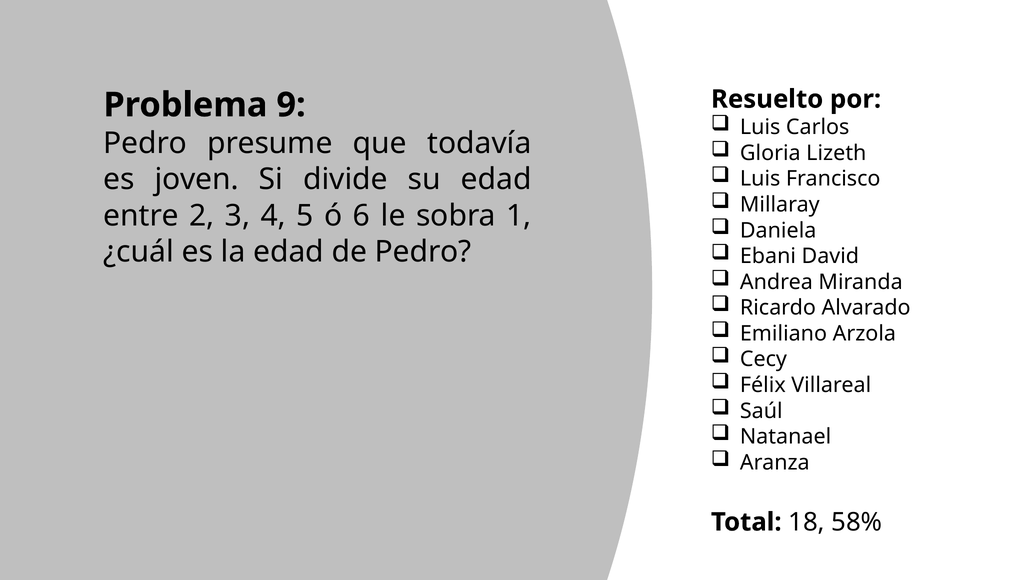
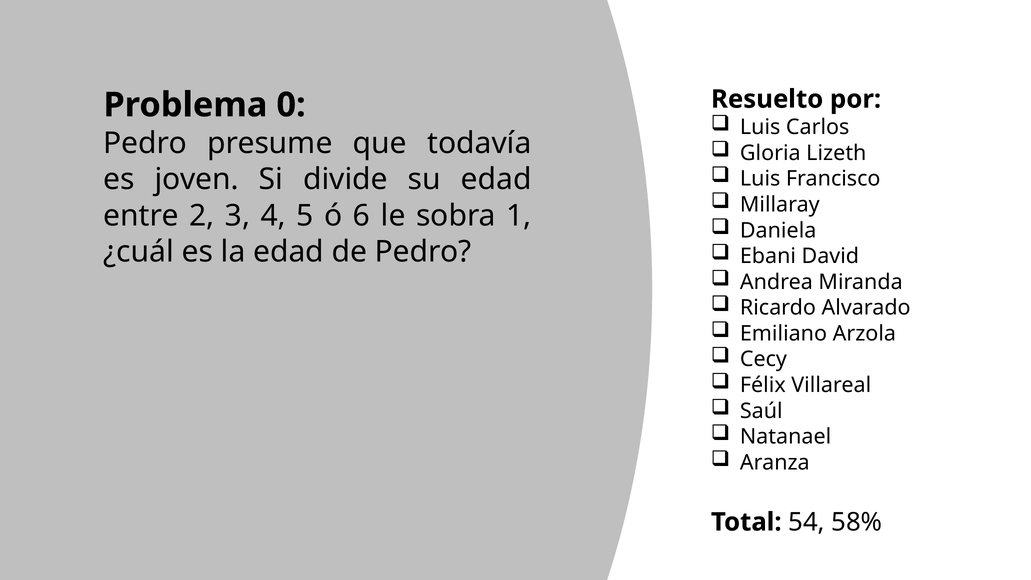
9: 9 -> 0
18: 18 -> 54
